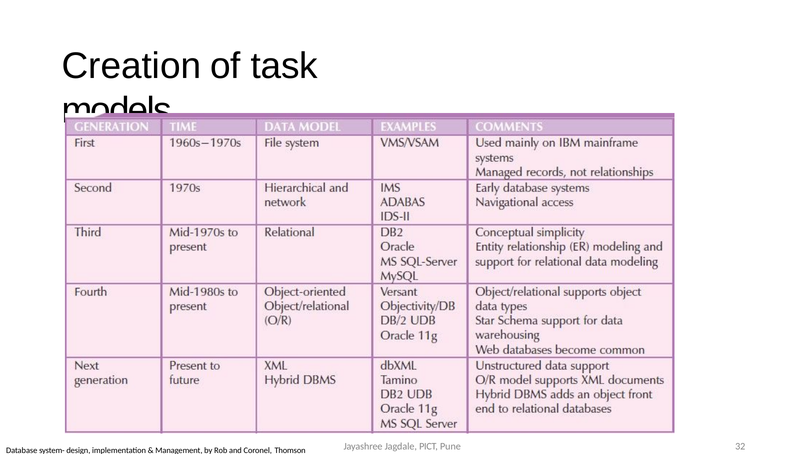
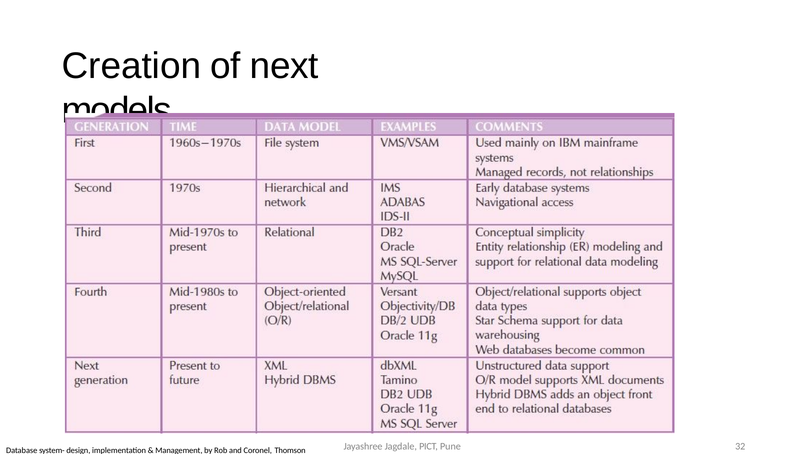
task: task -> next
